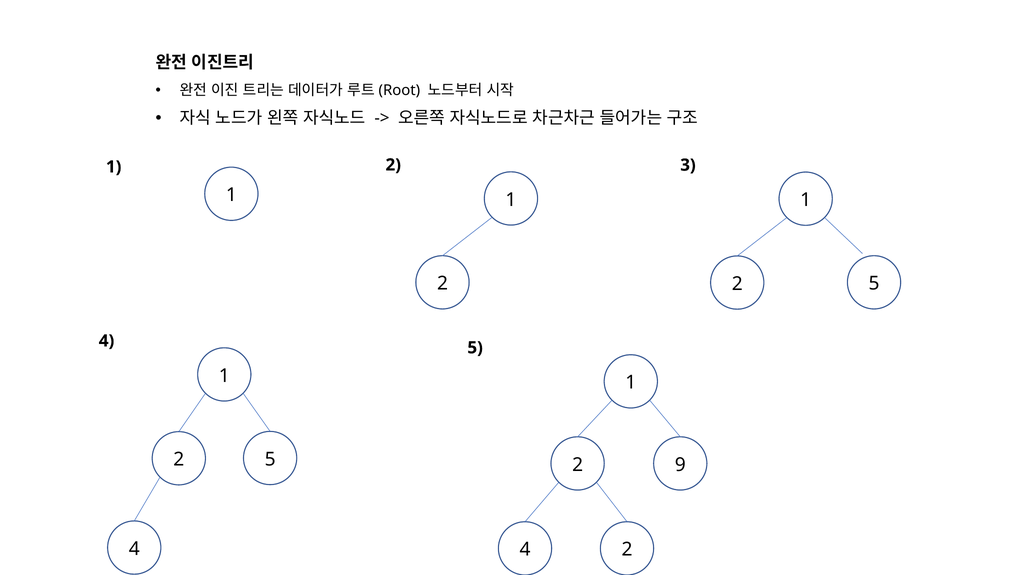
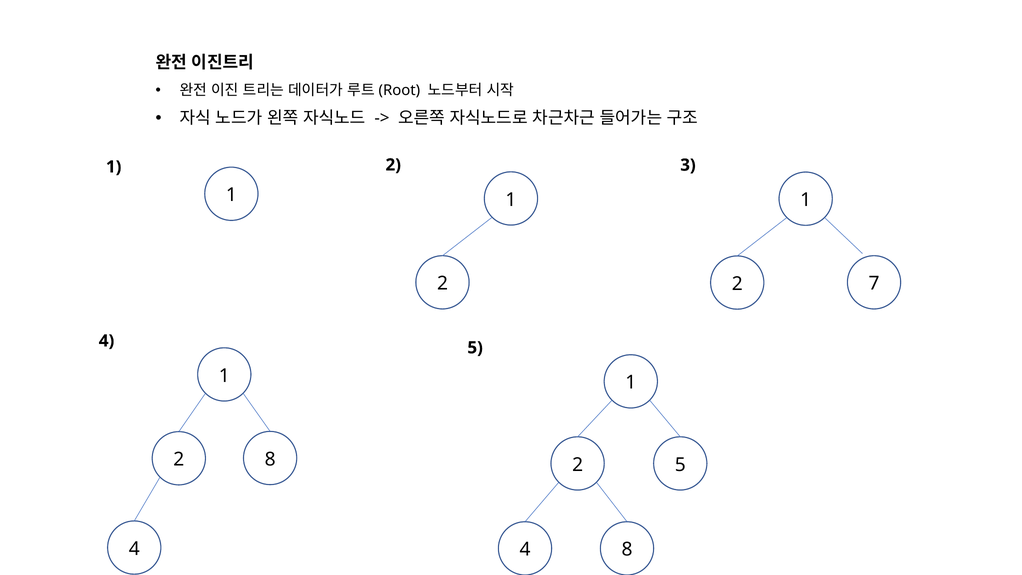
5 at (874, 284): 5 -> 7
5 at (270, 459): 5 -> 8
2 9: 9 -> 5
4 2: 2 -> 8
